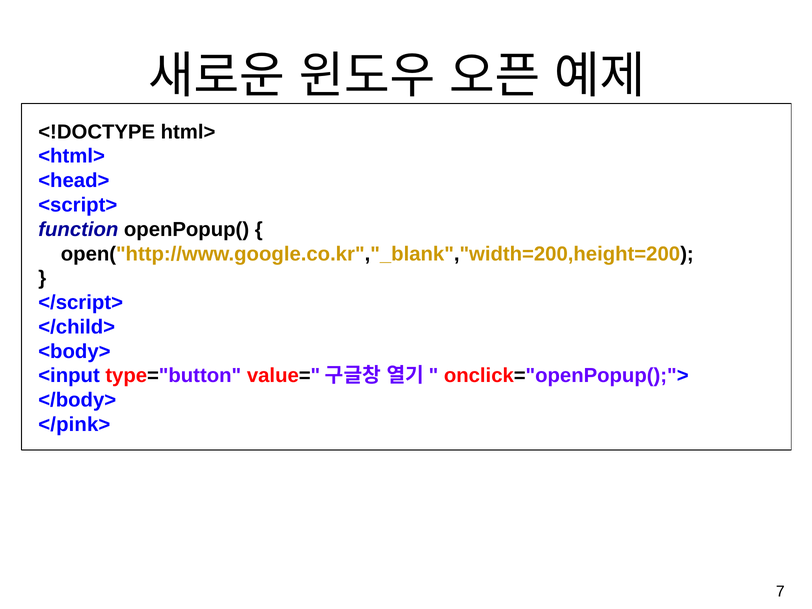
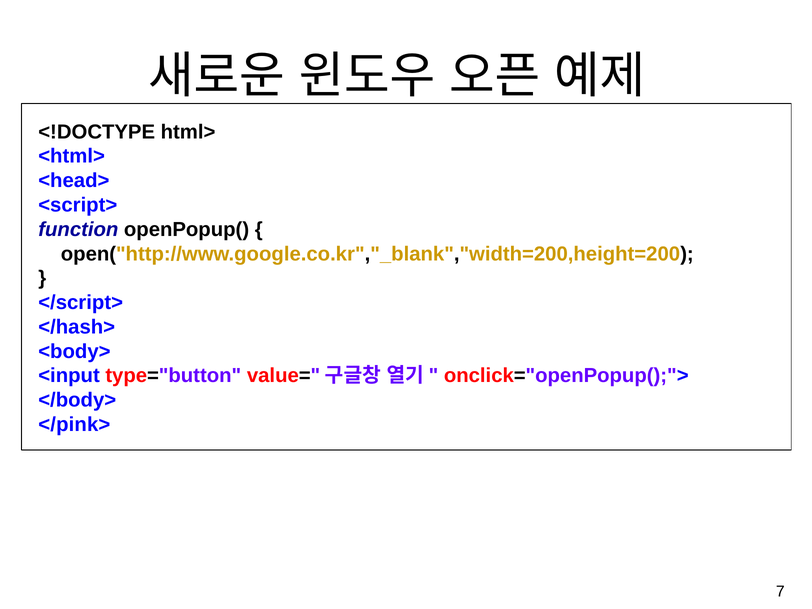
</child>: </child> -> </hash>
